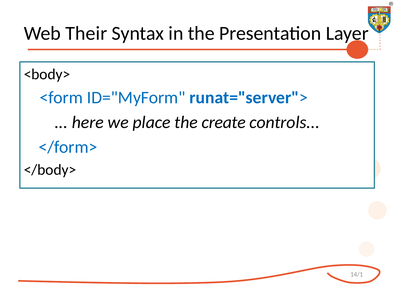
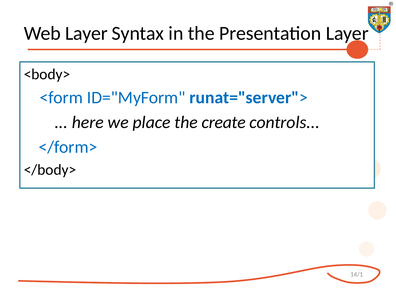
Web Their: Their -> Layer
